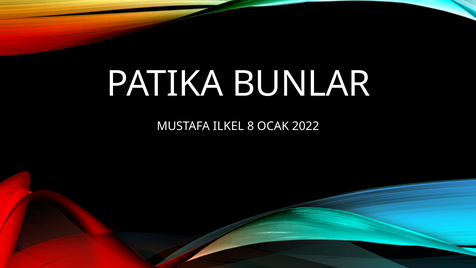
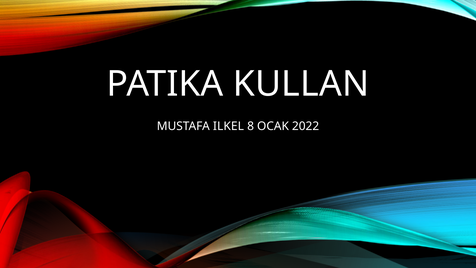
BUNLAR: BUNLAR -> KULLAN
